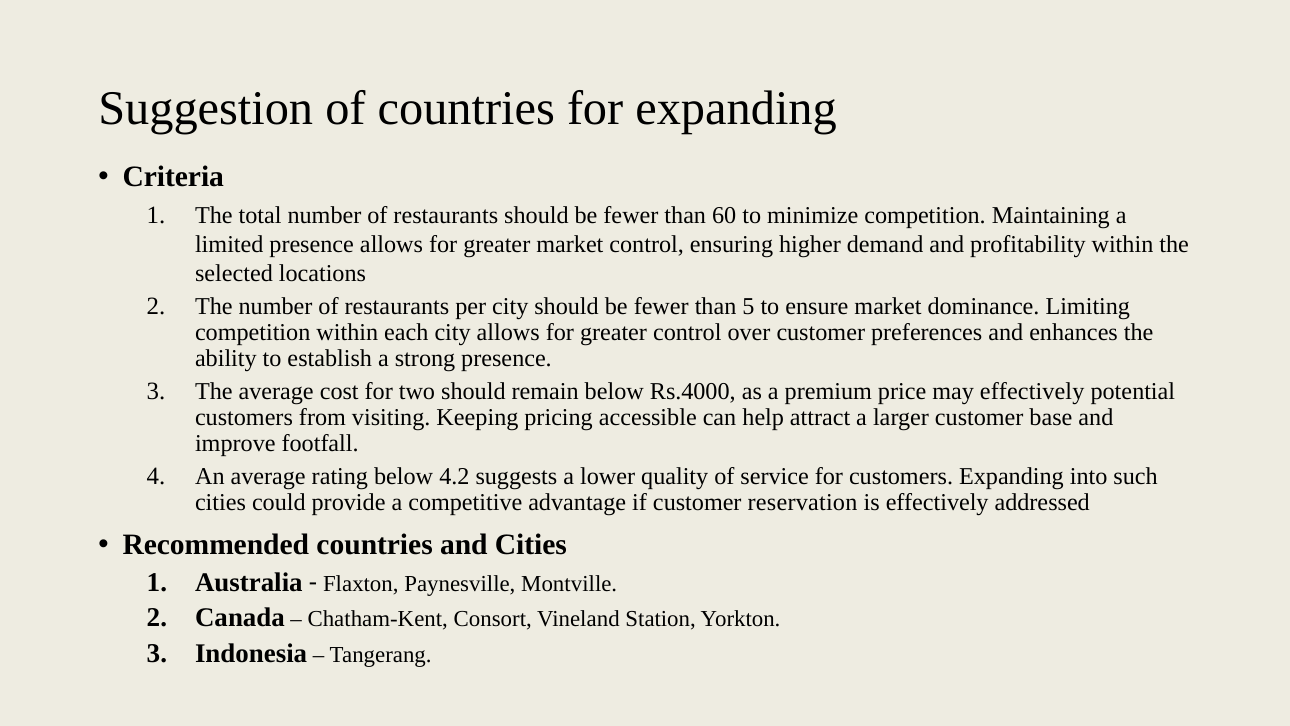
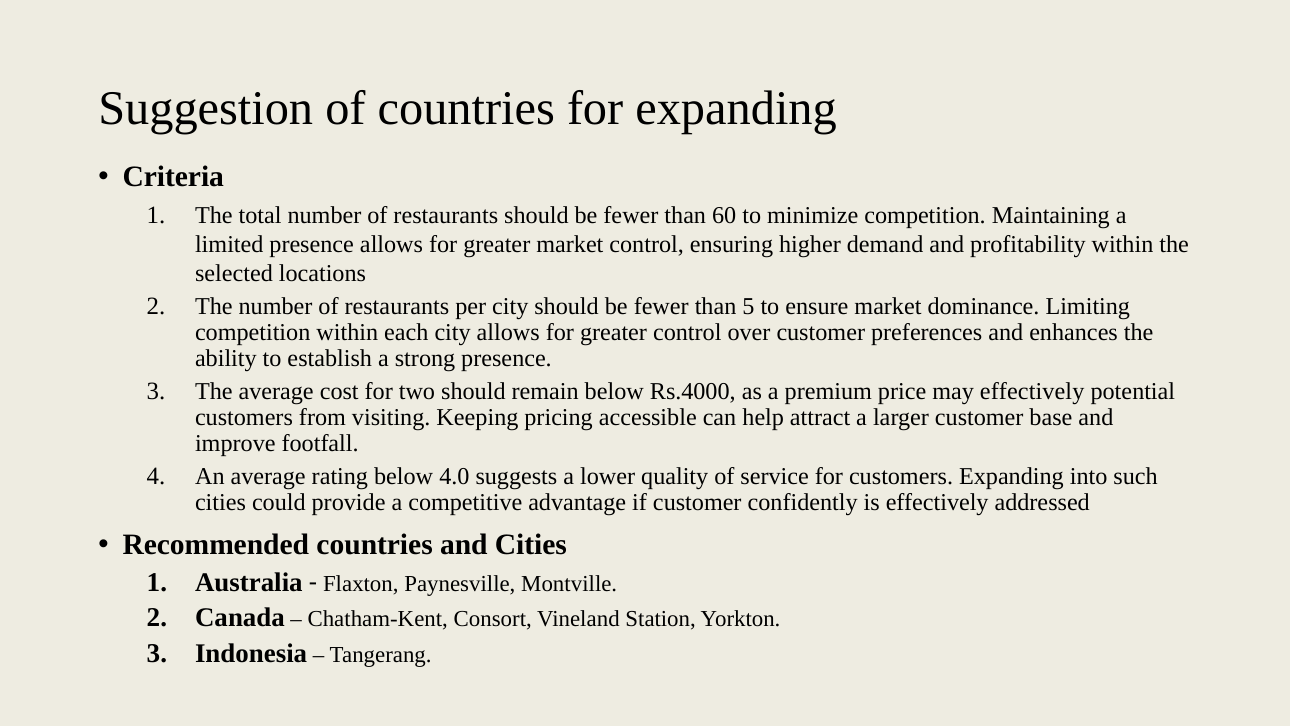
4.2: 4.2 -> 4.0
reservation: reservation -> confidently
